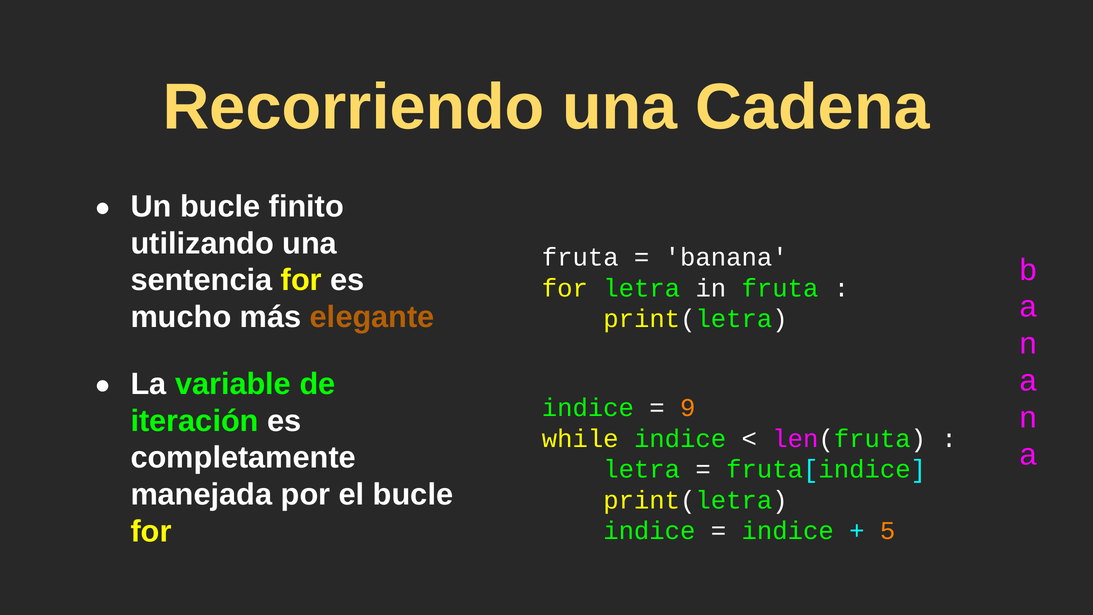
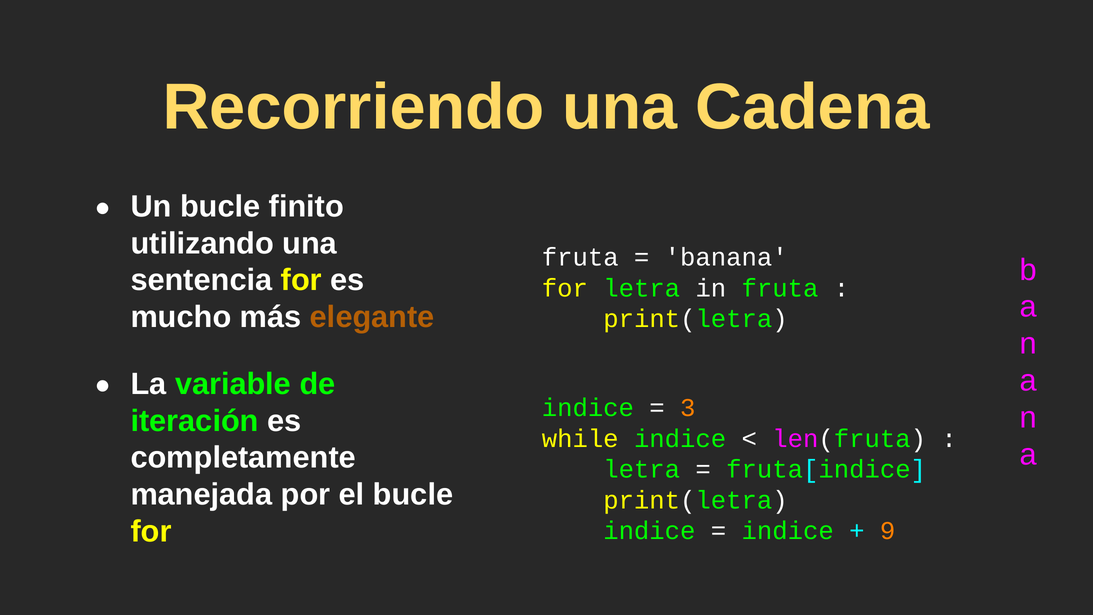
9: 9 -> 3
5: 5 -> 9
